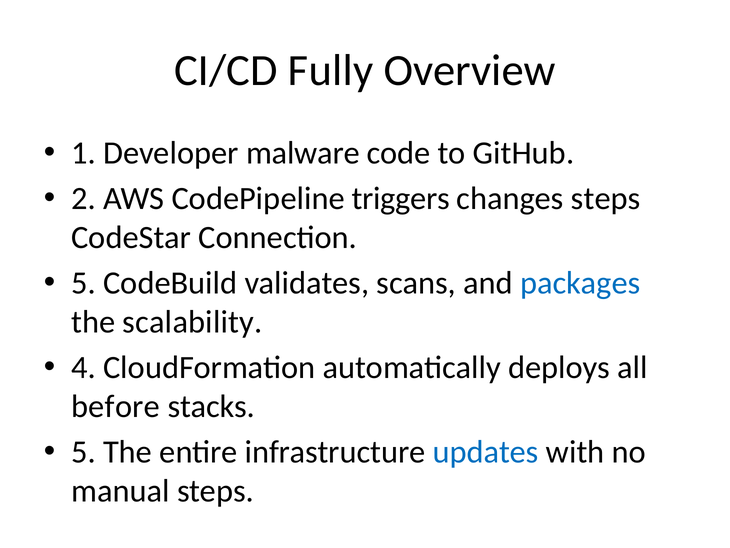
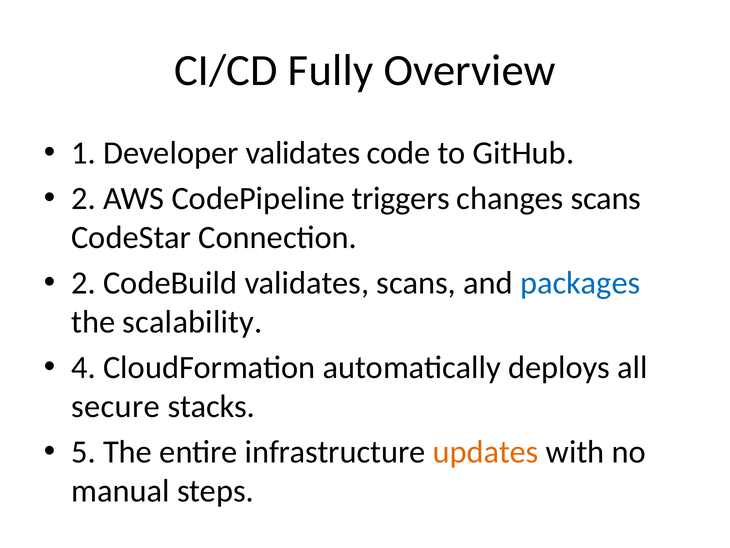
Developer malware: malware -> validates
changes steps: steps -> scans
5 at (83, 283): 5 -> 2
before: before -> secure
updates colour: blue -> orange
